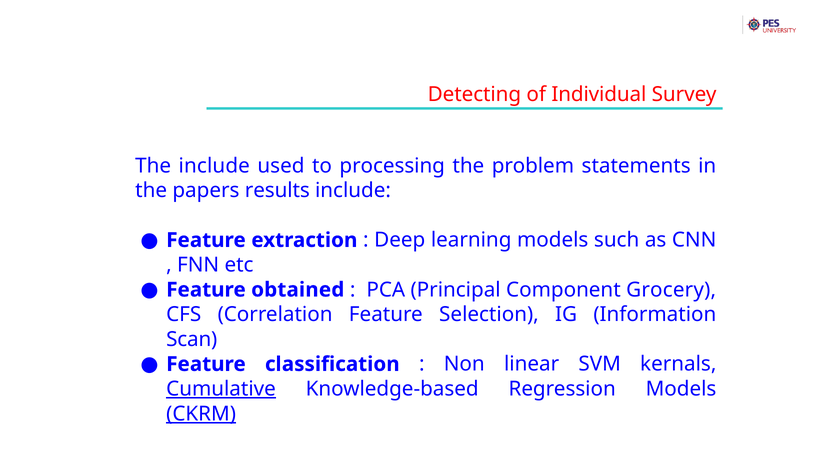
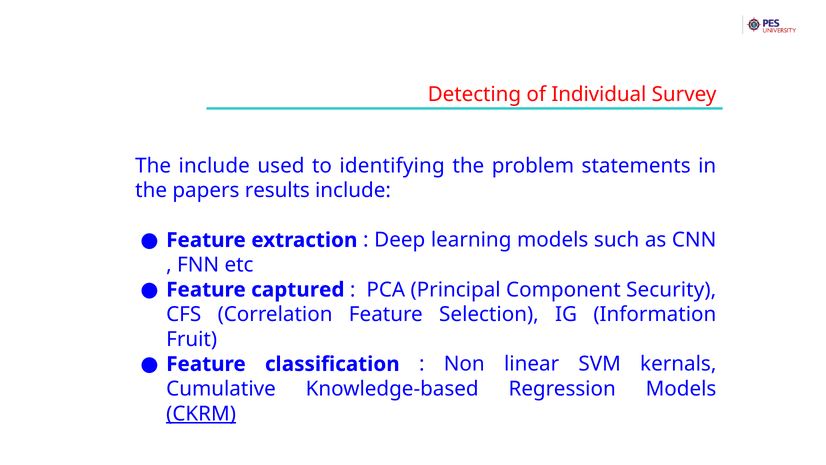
processing: processing -> identifying
obtained: obtained -> captured
Grocery: Grocery -> Security
Scan: Scan -> Fruit
Cumulative underline: present -> none
